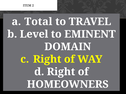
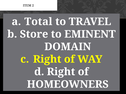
Level: Level -> Store
